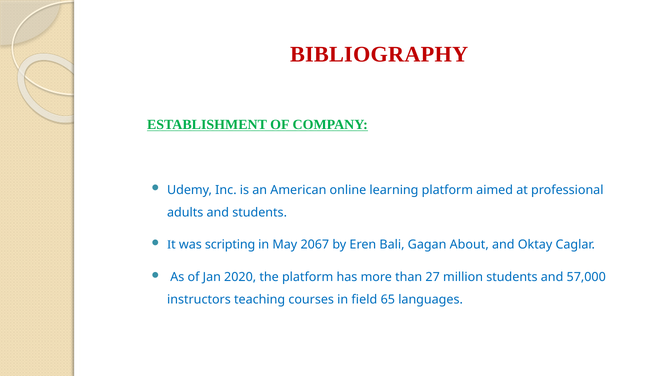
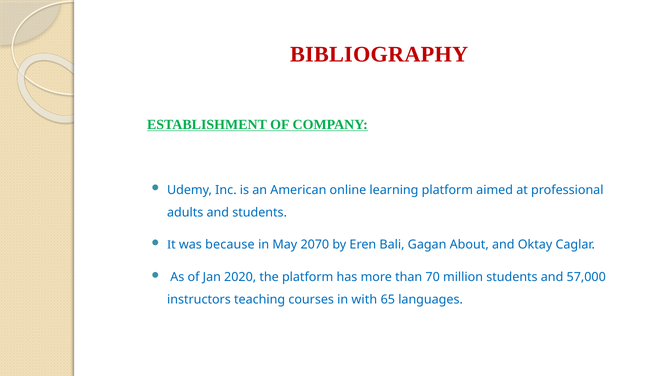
scripting: scripting -> because
2067: 2067 -> 2070
27: 27 -> 70
field: field -> with
